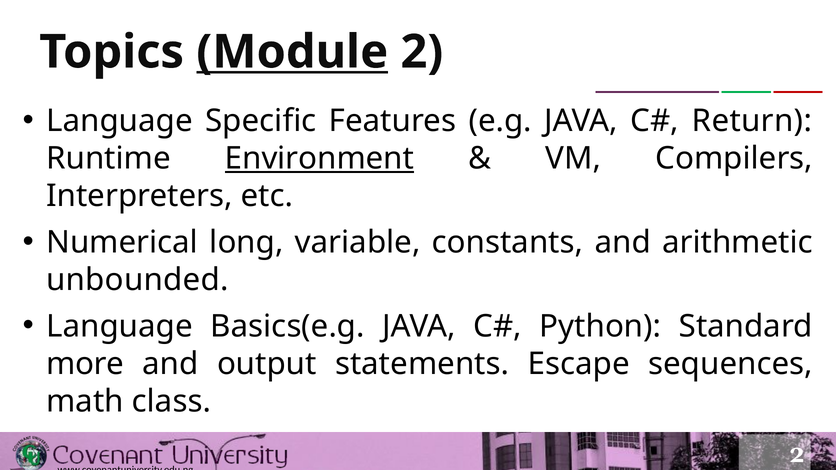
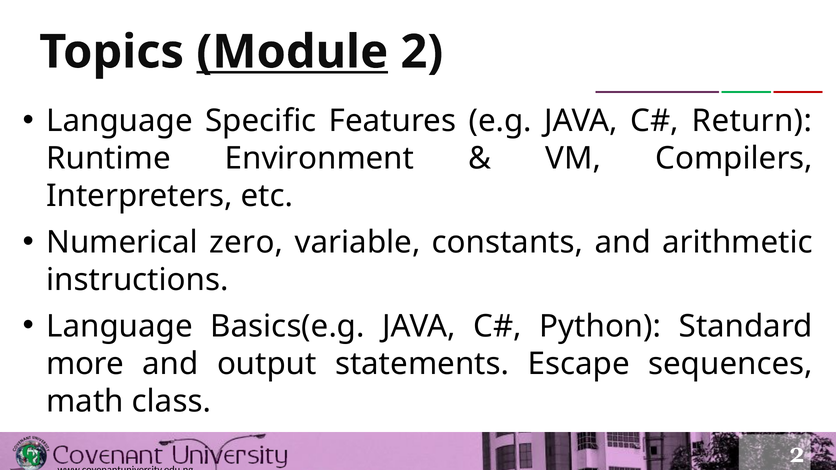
Environment underline: present -> none
long: long -> zero
unbounded: unbounded -> instructions
